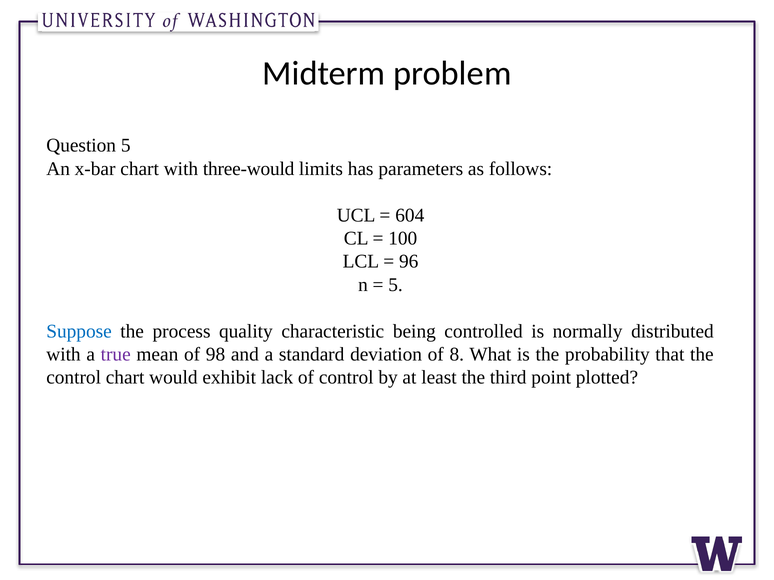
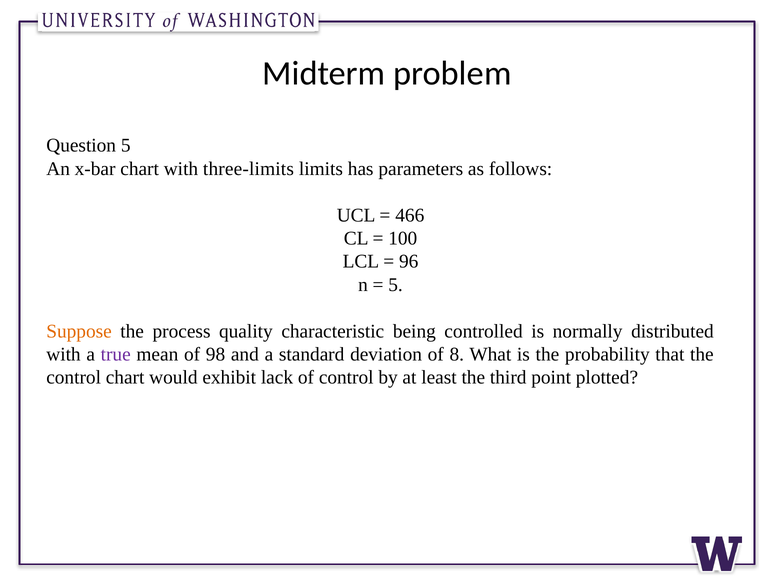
three-would: three-would -> three-limits
604: 604 -> 466
Suppose colour: blue -> orange
